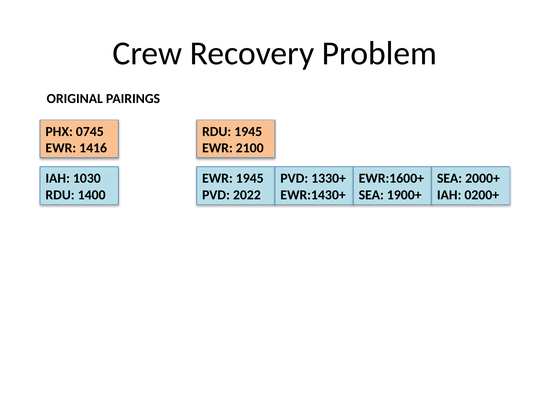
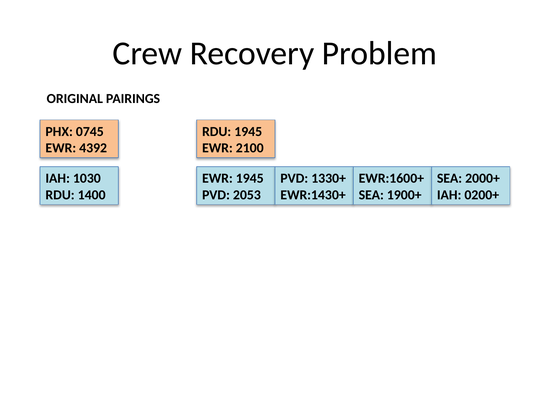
1416: 1416 -> 4392
2022: 2022 -> 2053
